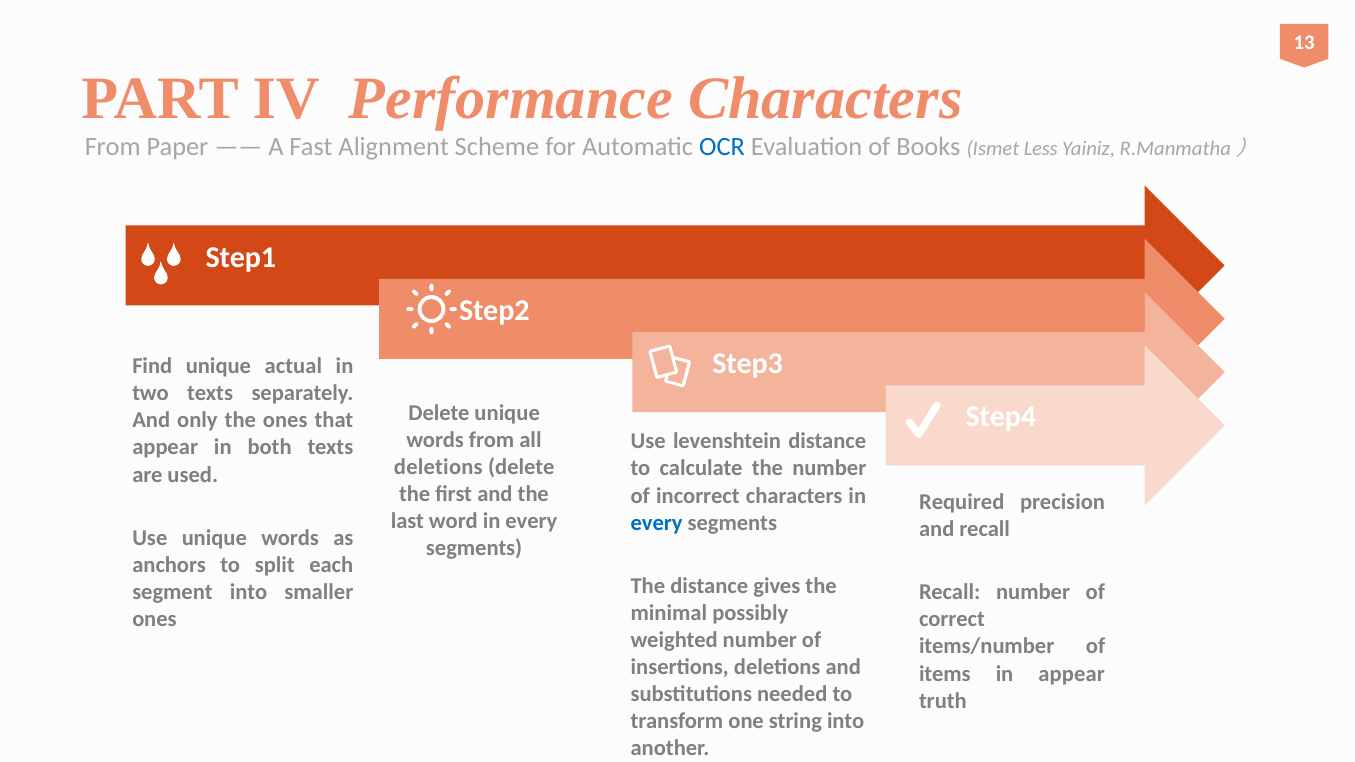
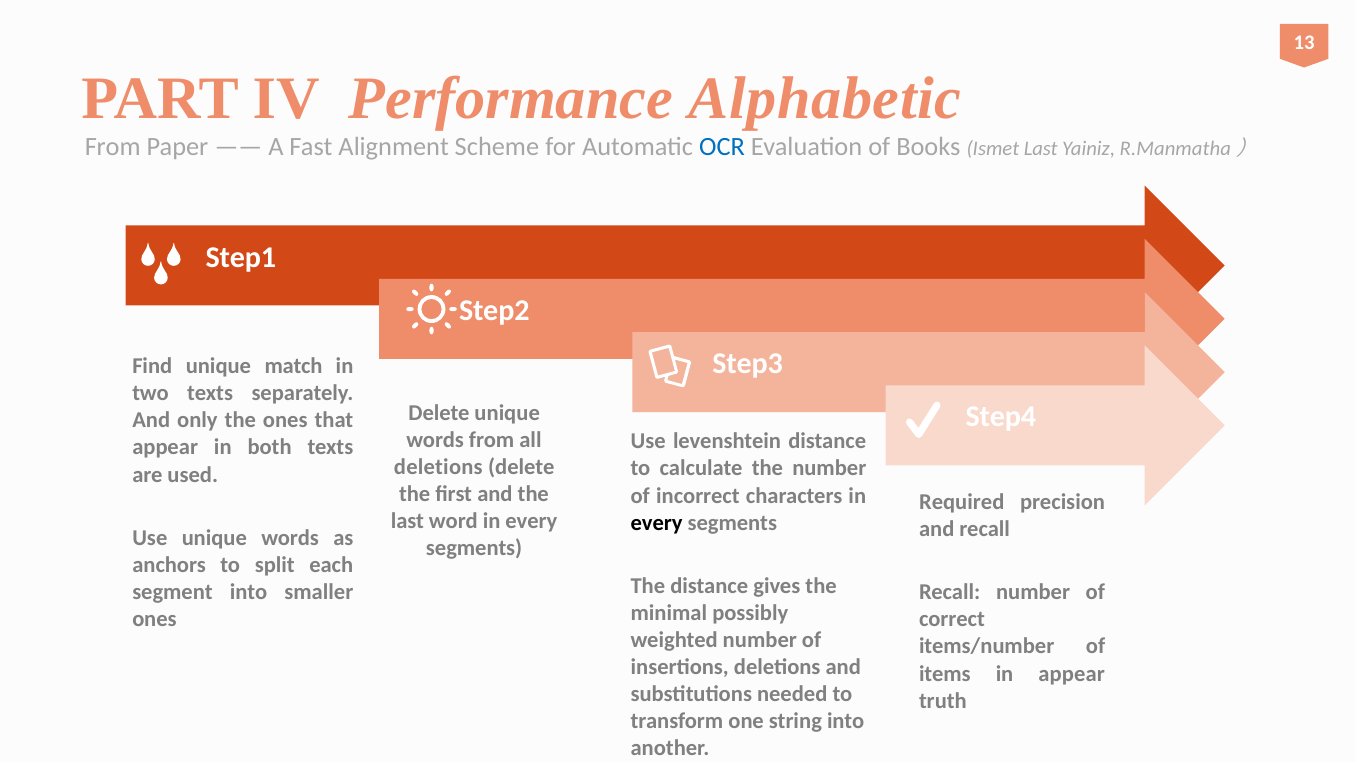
Performance Characters: Characters -> Alphabetic
Ismet Less: Less -> Last
actual: actual -> match
every at (657, 523) colour: blue -> black
